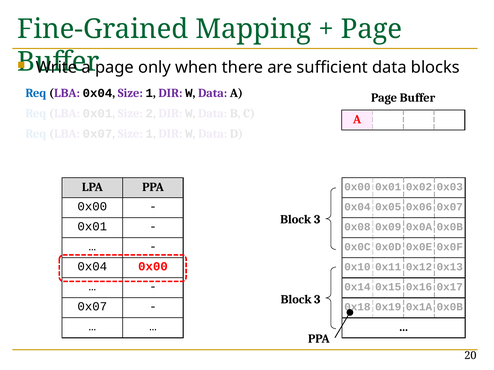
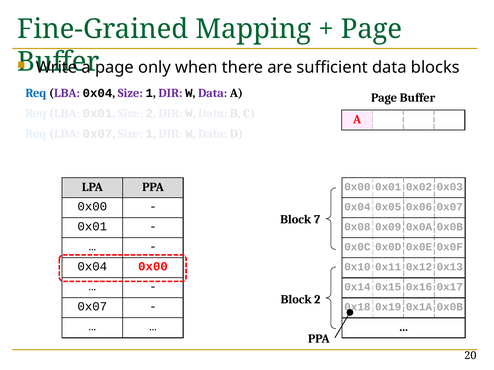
3 at (317, 220): 3 -> 7
3 at (317, 300): 3 -> 2
